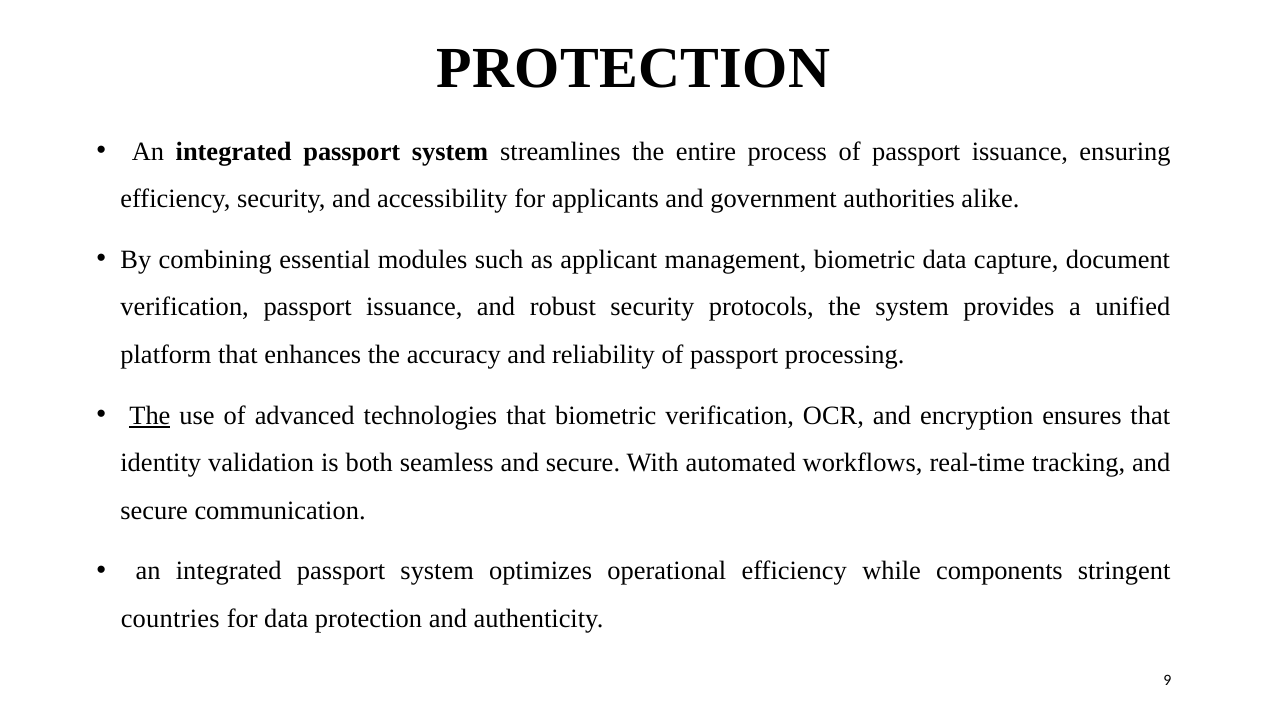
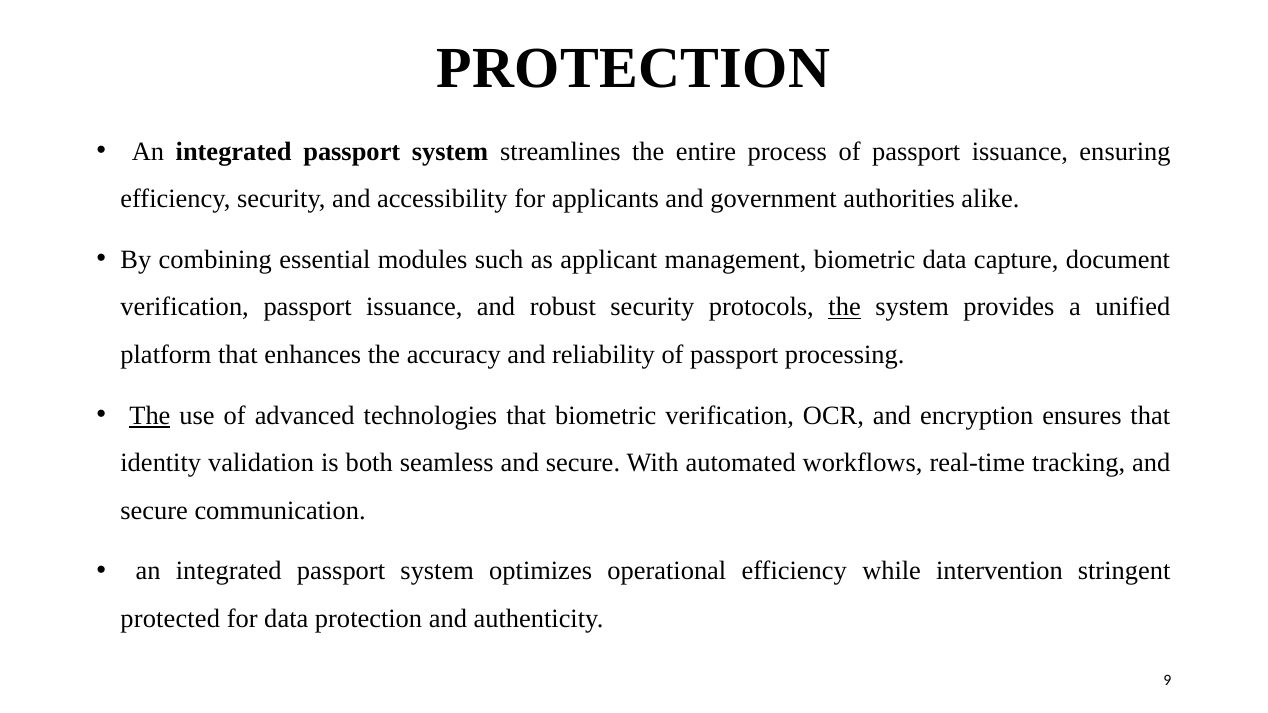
the at (845, 307) underline: none -> present
components: components -> intervention
countries: countries -> protected
